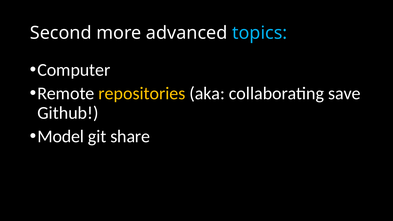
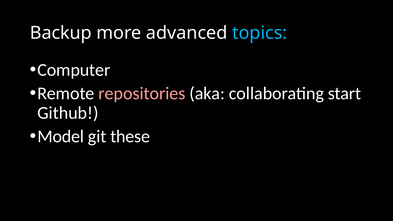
Second: Second -> Backup
repositories colour: yellow -> pink
save: save -> start
share: share -> these
